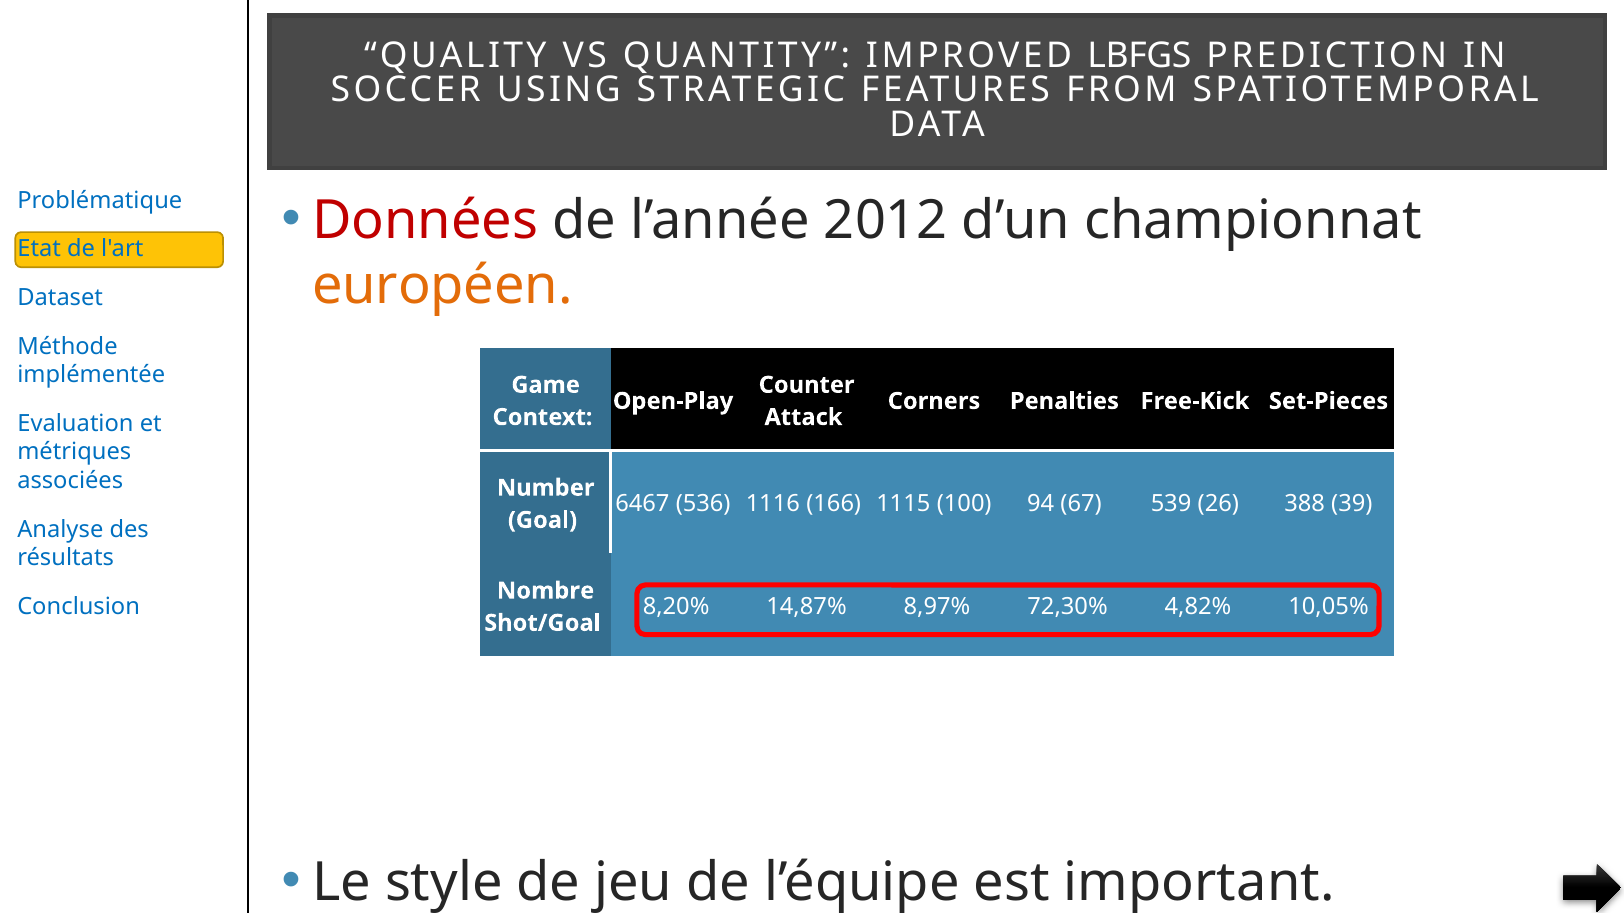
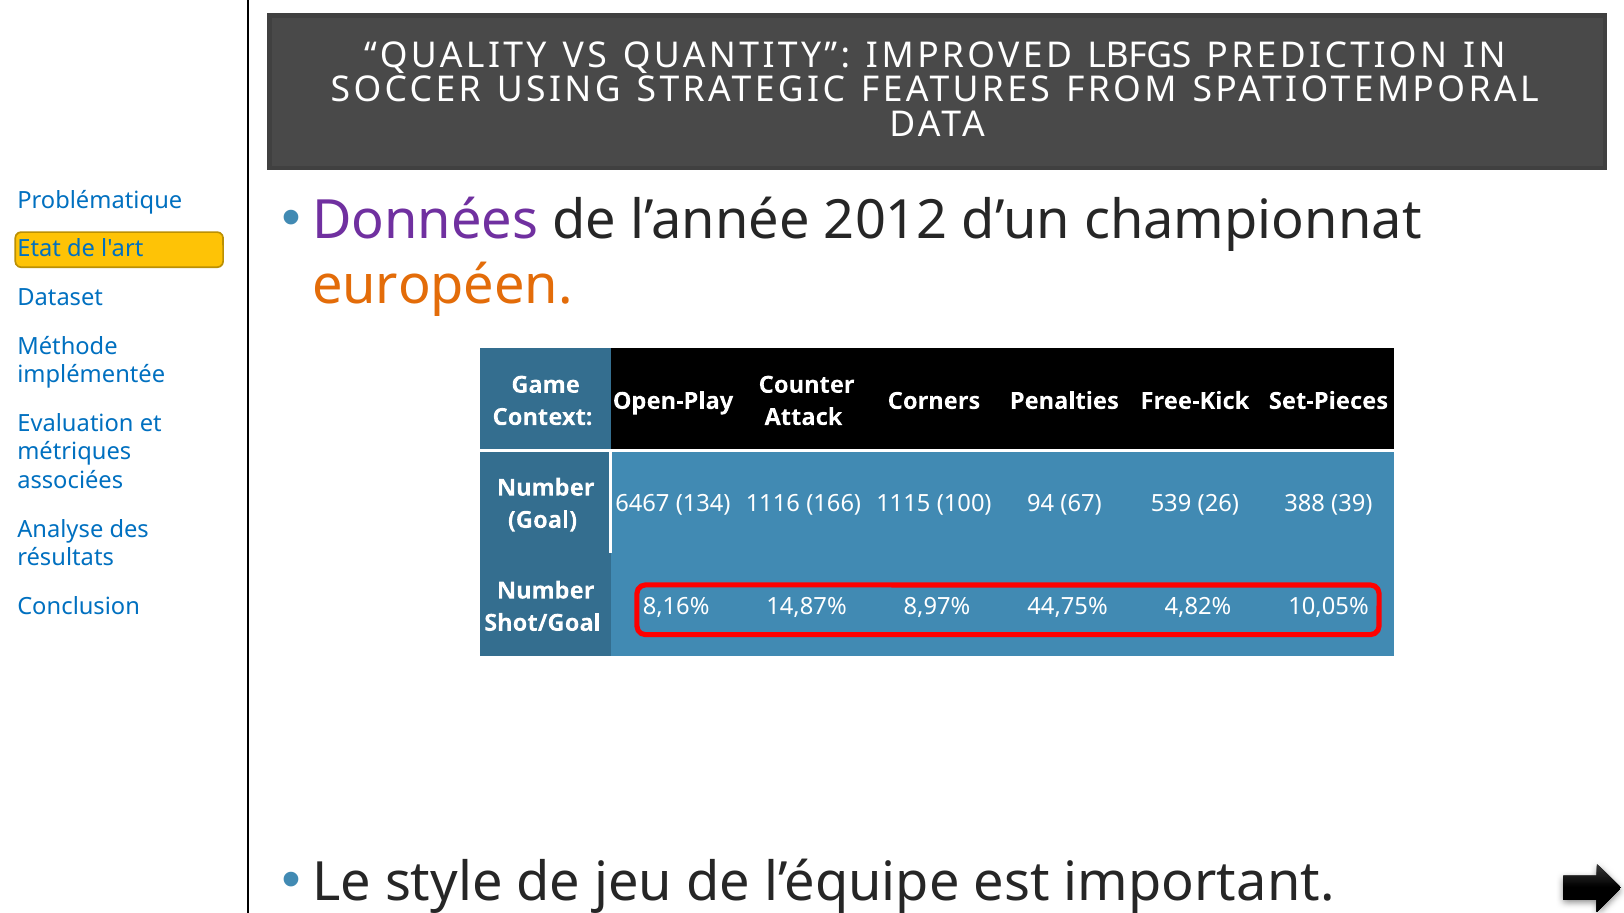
Données colour: red -> purple
536: 536 -> 134
Nombre at (546, 591): Nombre -> Number
8,20%: 8,20% -> 8,16%
72,30%: 72,30% -> 44,75%
